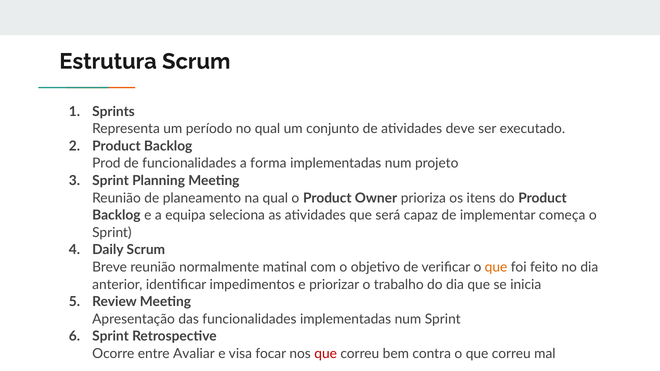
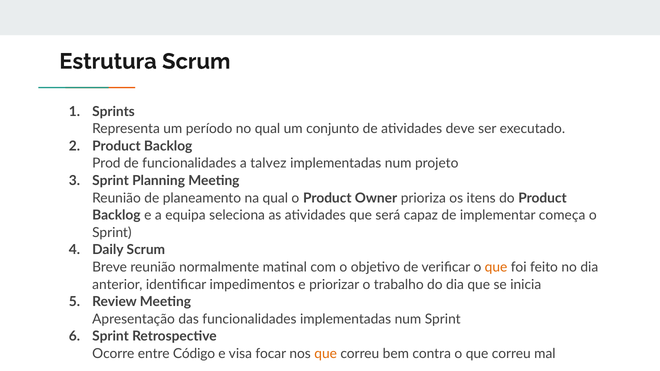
forma: forma -> talvez
Avaliar: Avaliar -> Código
que at (326, 354) colour: red -> orange
